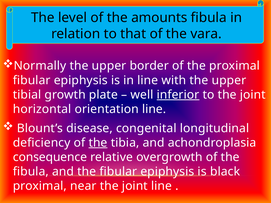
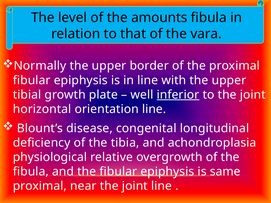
the at (98, 143) underline: present -> none
consequence: consequence -> physiological
black: black -> same
